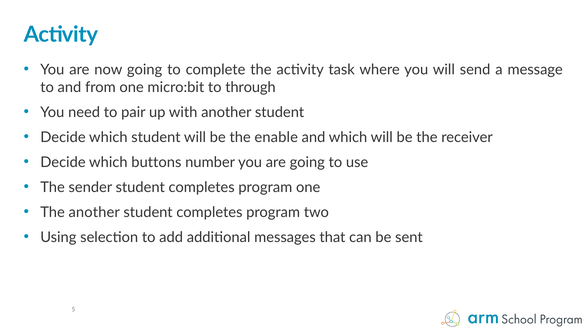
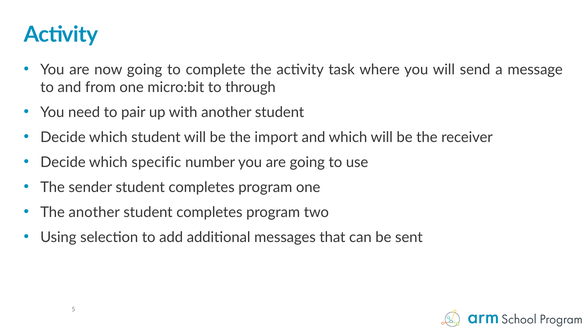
enable: enable -> import
buttons: buttons -> specific
